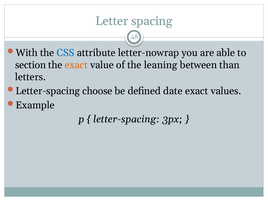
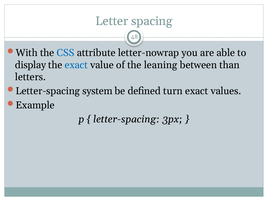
section: section -> display
exact at (76, 65) colour: orange -> blue
choose: choose -> system
date: date -> turn
